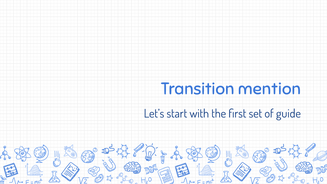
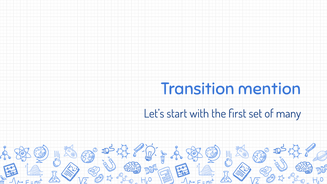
guide: guide -> many
